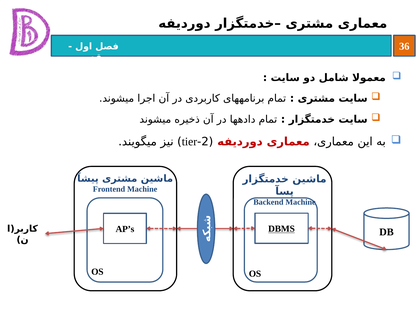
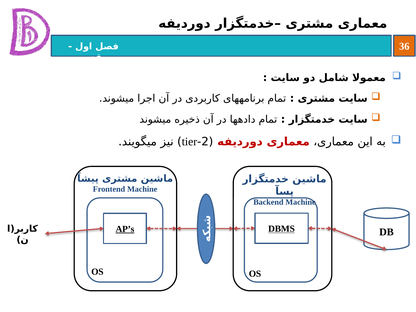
AP’s underline: none -> present
